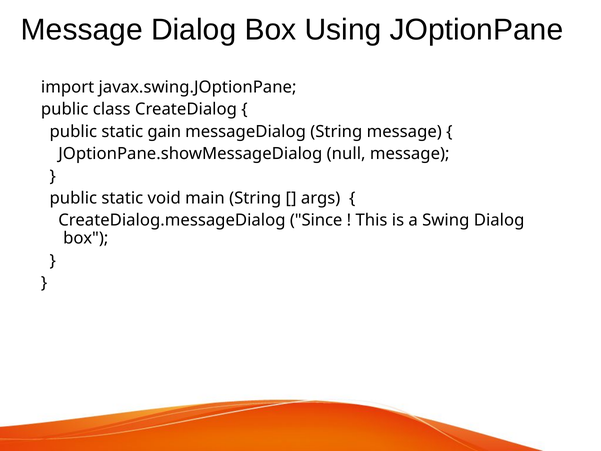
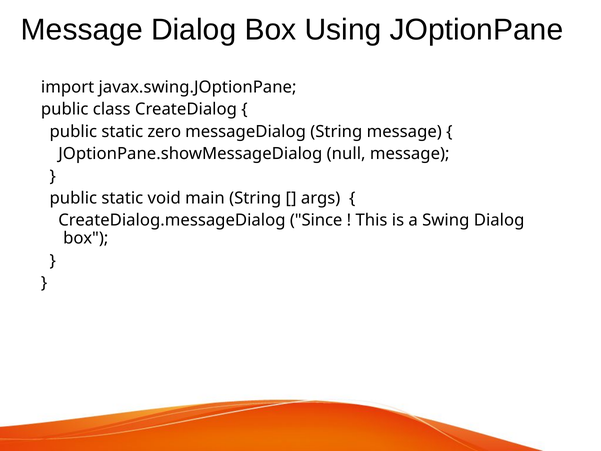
gain: gain -> zero
